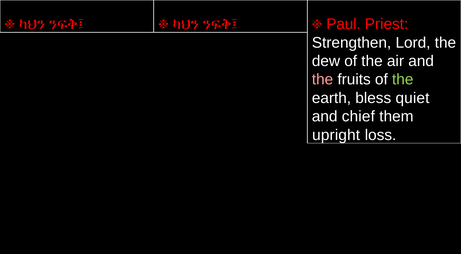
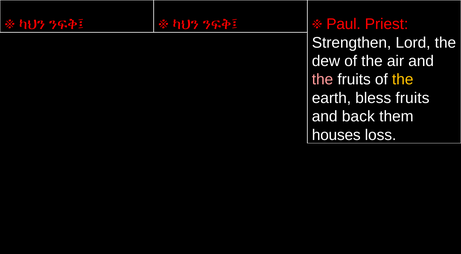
the at (403, 79) colour: light green -> yellow
bless quiet: quiet -> fruits
chief: chief -> back
upright: upright -> houses
